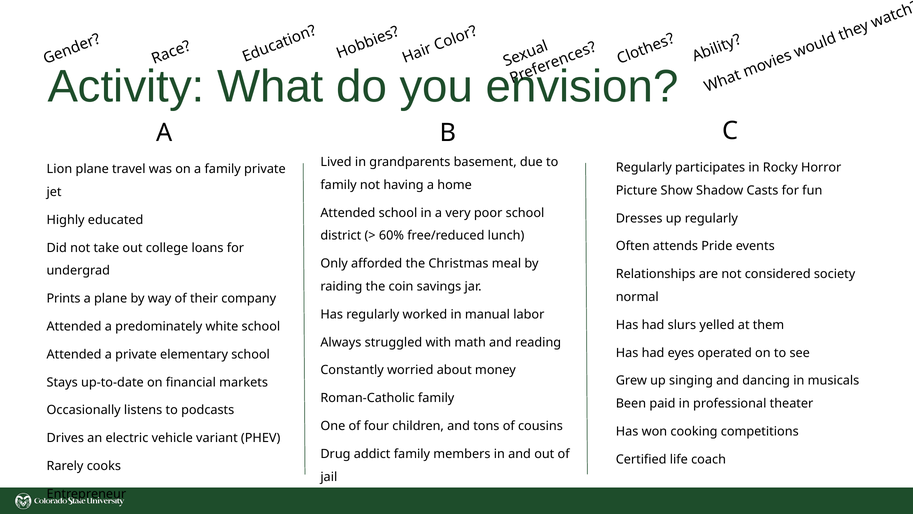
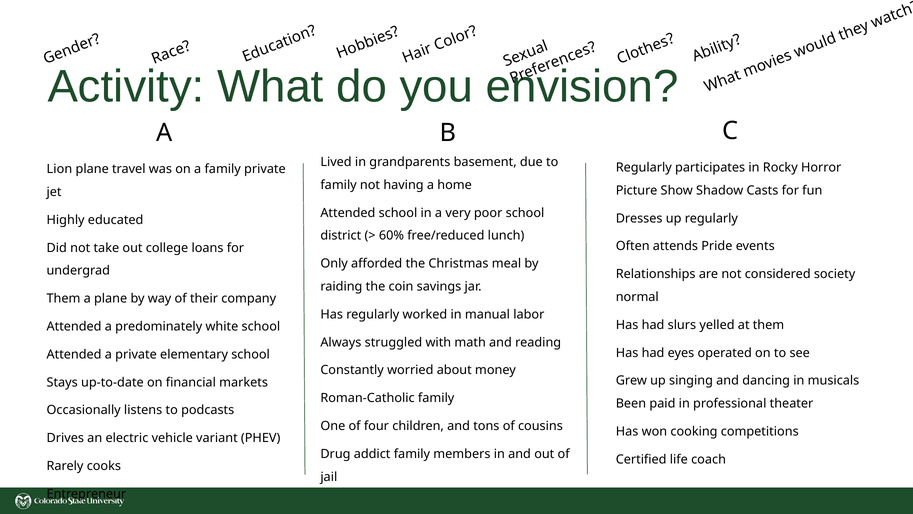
Prints at (64, 298): Prints -> Them
